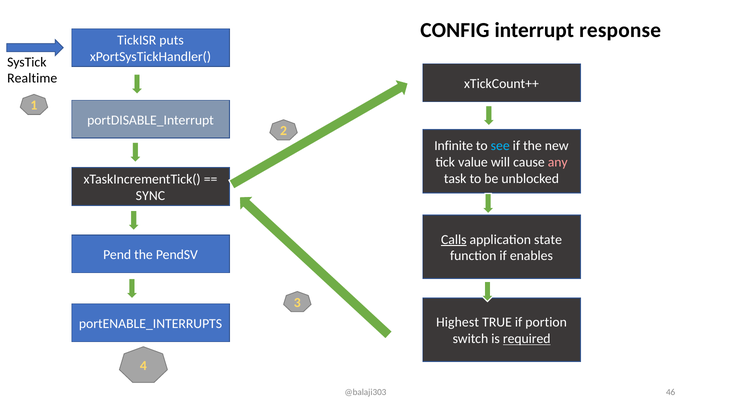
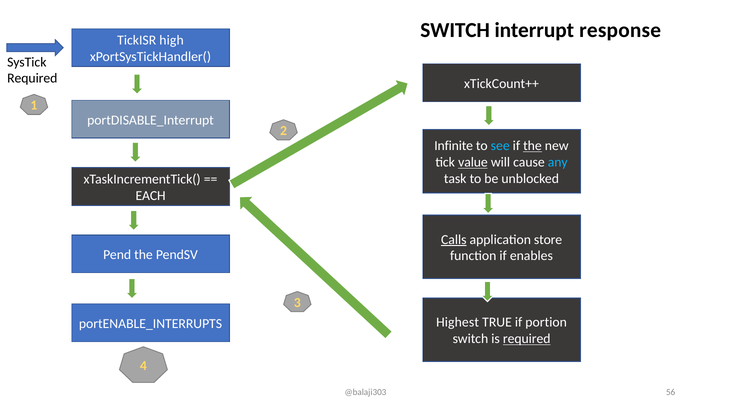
CONFIG at (455, 30): CONFIG -> SWITCH
puts: puts -> high
Realtime at (32, 78): Realtime -> Required
the at (532, 146) underline: none -> present
value underline: none -> present
any colour: pink -> light blue
SYNC: SYNC -> EACH
state: state -> store
46: 46 -> 56
